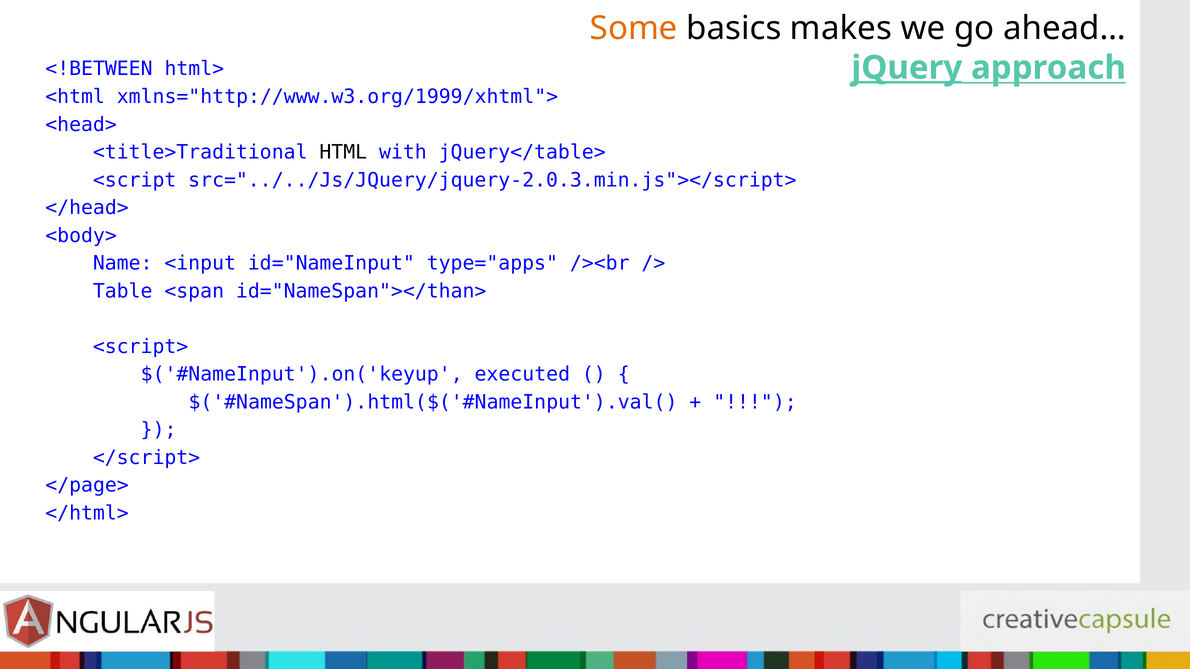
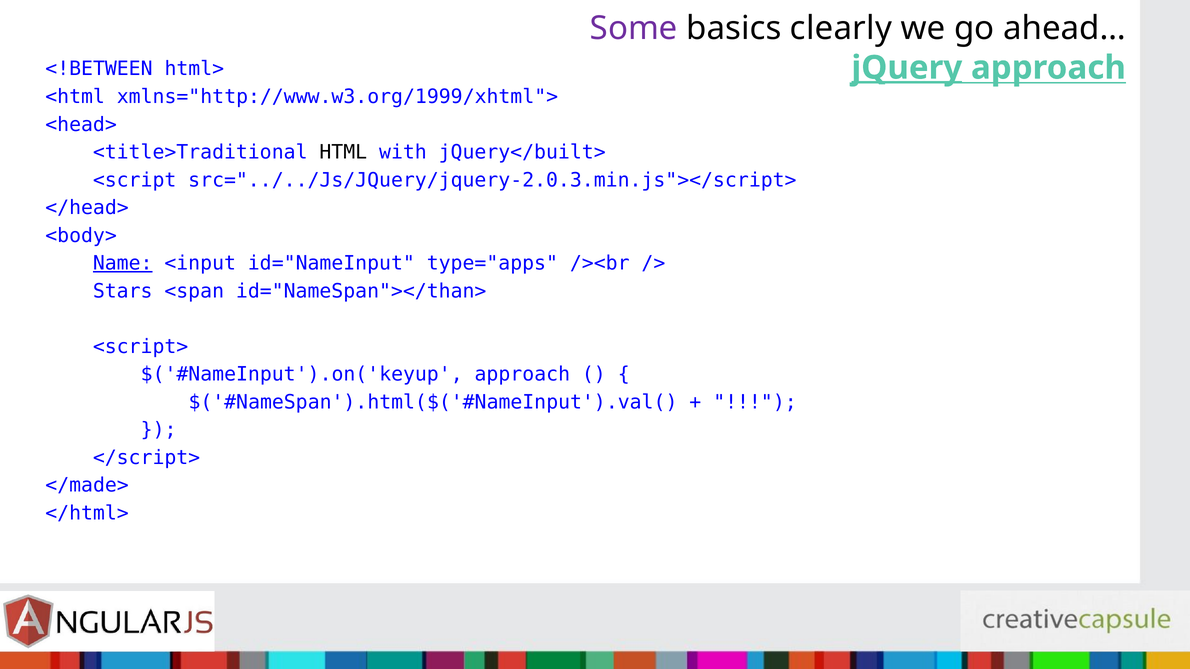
Some colour: orange -> purple
makes: makes -> clearly
jQuery</table>: jQuery</table> -> jQuery</built>
Name underline: none -> present
Table: Table -> Stars
executed at (522, 375): executed -> approach
</page>: </page> -> </made>
